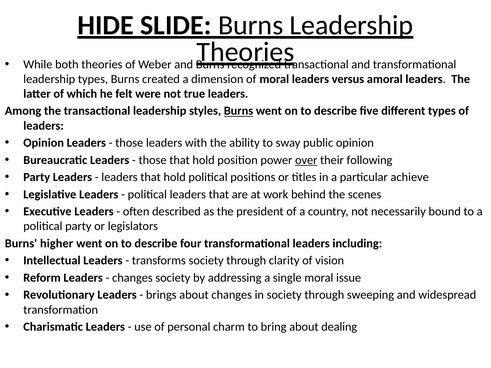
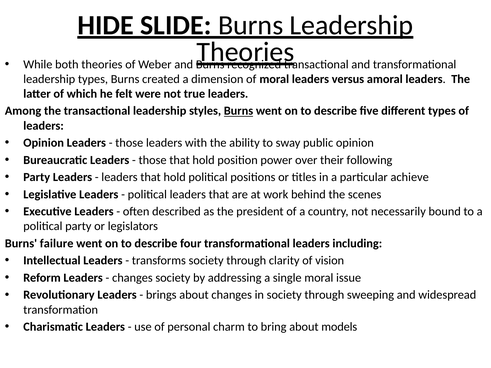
over underline: present -> none
higher: higher -> failure
dealing: dealing -> models
